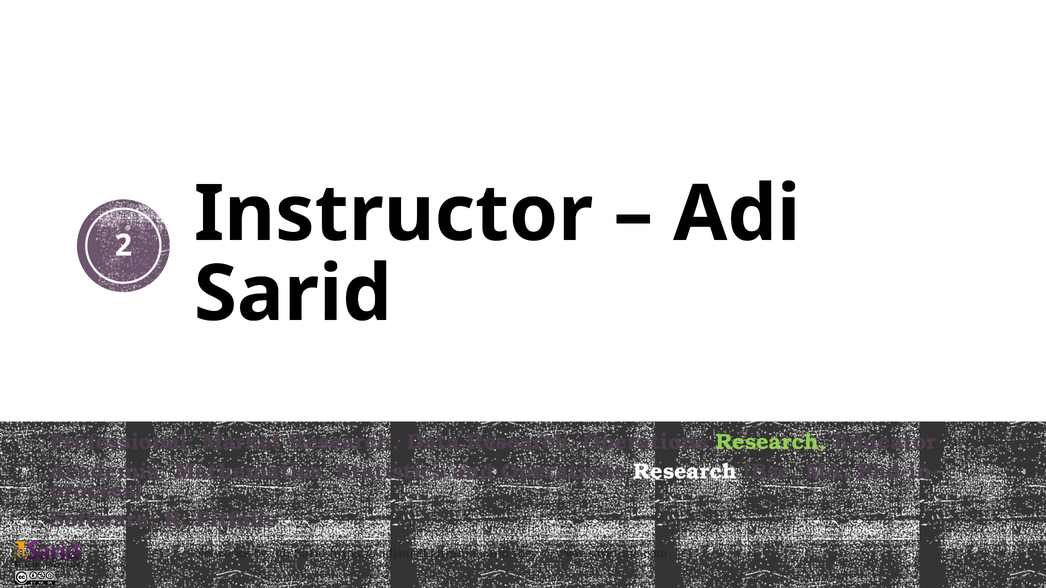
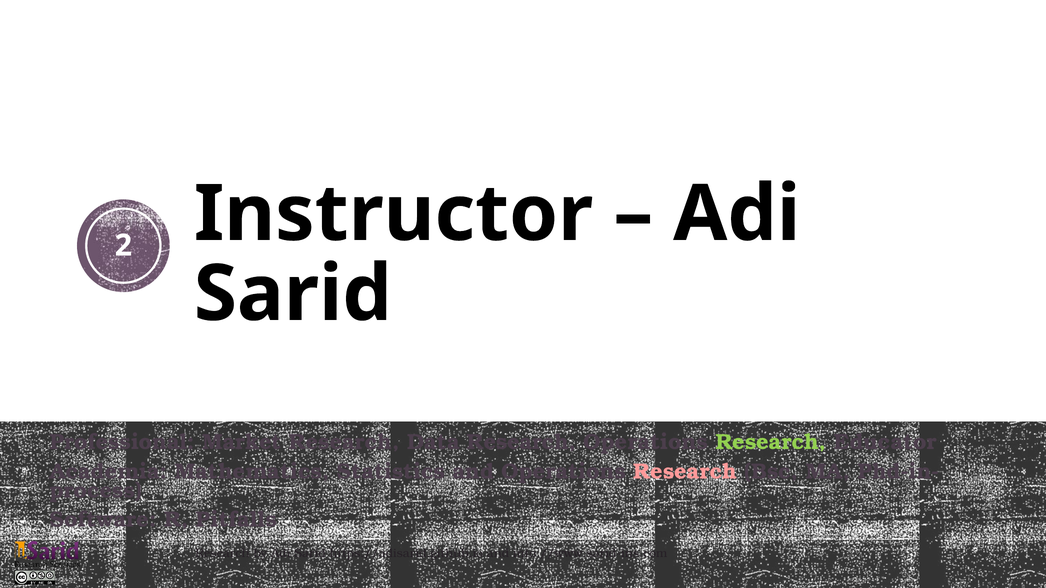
Research at (685, 472) colour: white -> pink
Networks at (222, 554): Networks -> Research
they://www.sarid-ins.com: they://www.sarid-ins.com -> into://www.sarid-ins.com
